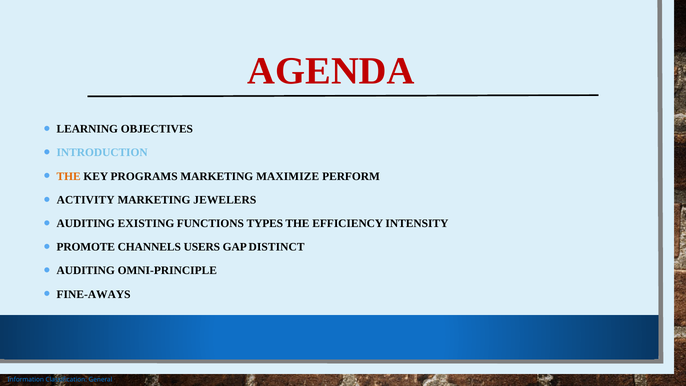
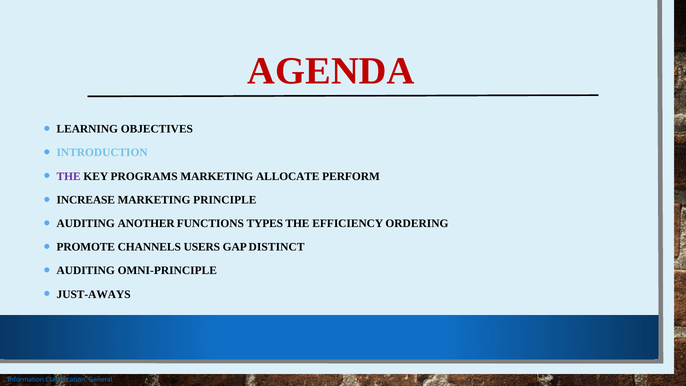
THE at (69, 176) colour: orange -> purple
MAXIMIZE: MAXIMIZE -> ALLOCATE
ACTIVITY: ACTIVITY -> INCREASE
JEWELERS: JEWELERS -> PRINCIPLE
EXISTING: EXISTING -> ANOTHER
INTENSITY: INTENSITY -> ORDERING
FINE-AWAYS: FINE-AWAYS -> JUST-AWAYS
